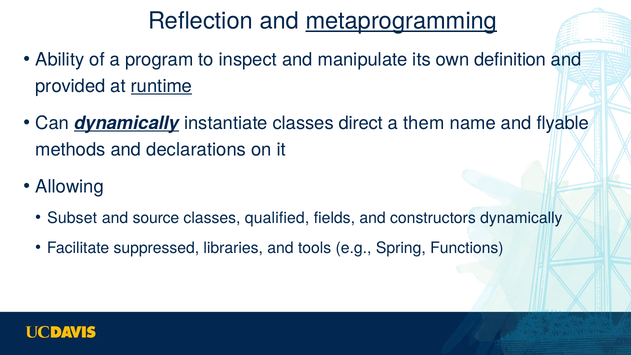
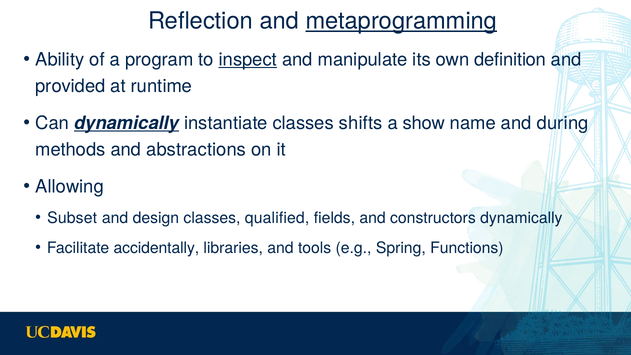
inspect underline: none -> present
runtime underline: present -> none
direct: direct -> shifts
them: them -> show
flyable: flyable -> during
declarations: declarations -> abstractions
source: source -> design
suppressed: suppressed -> accidentally
